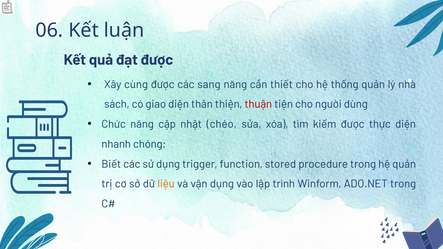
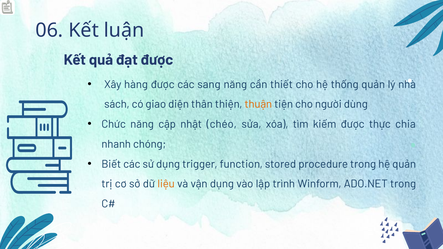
cùng: cùng -> hàng
thuận colour: red -> orange
thực diện: diện -> chia
